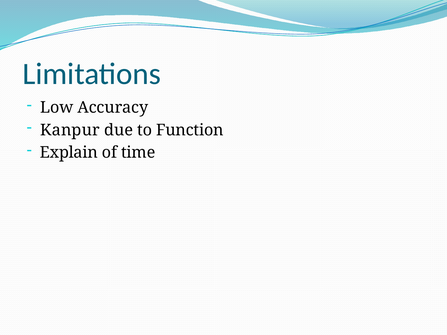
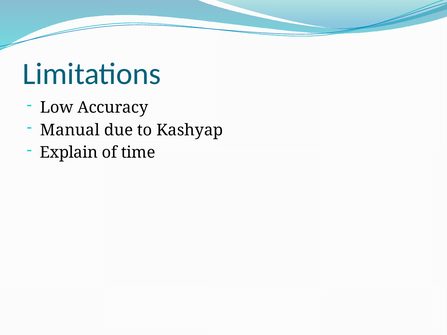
Kanpur: Kanpur -> Manual
Function: Function -> Kashyap
